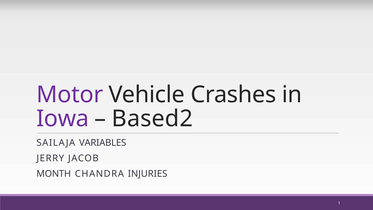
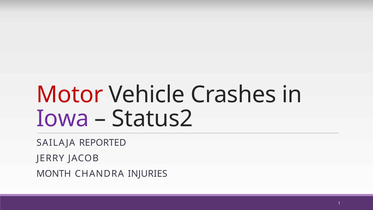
Motor colour: purple -> red
Based2: Based2 -> Status2
VARIABLES: VARIABLES -> REPORTED
